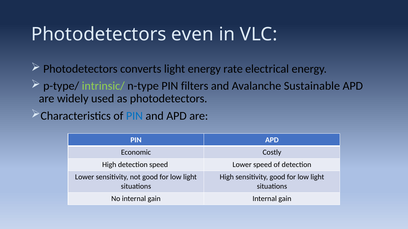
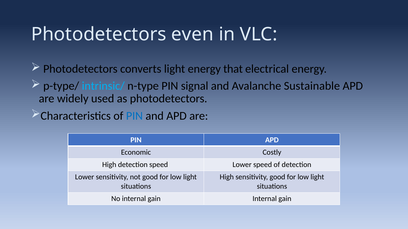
rate: rate -> that
intrinsic/ colour: light green -> light blue
filters: filters -> signal
